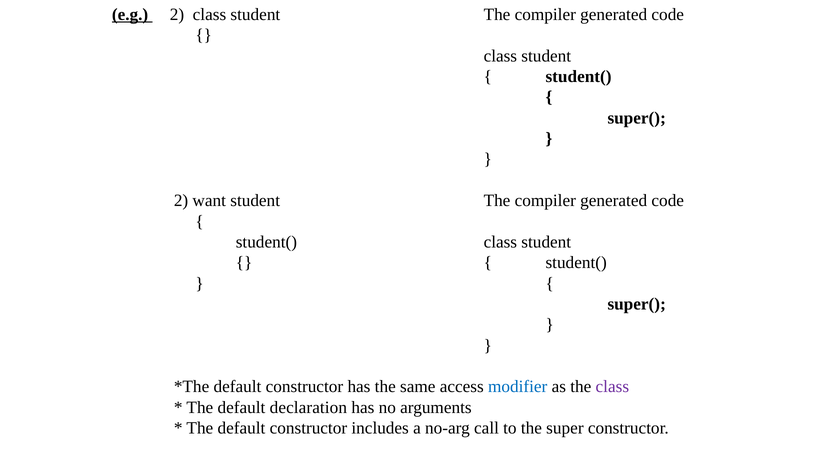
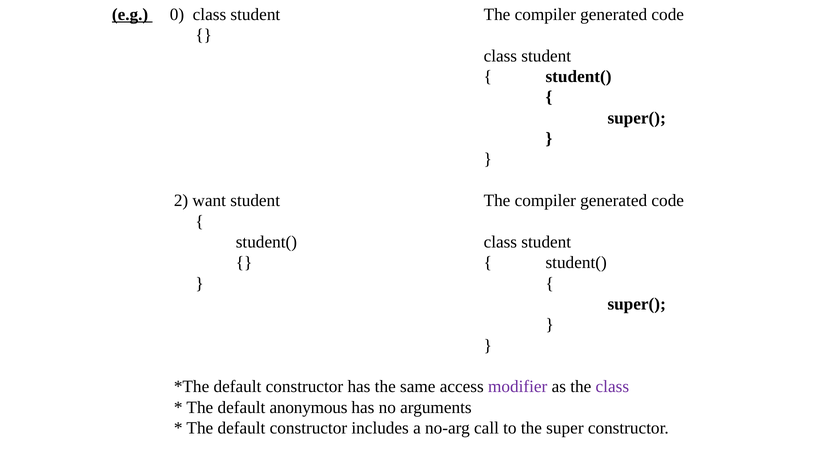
e.g 2: 2 -> 0
modifier colour: blue -> purple
declaration: declaration -> anonymous
